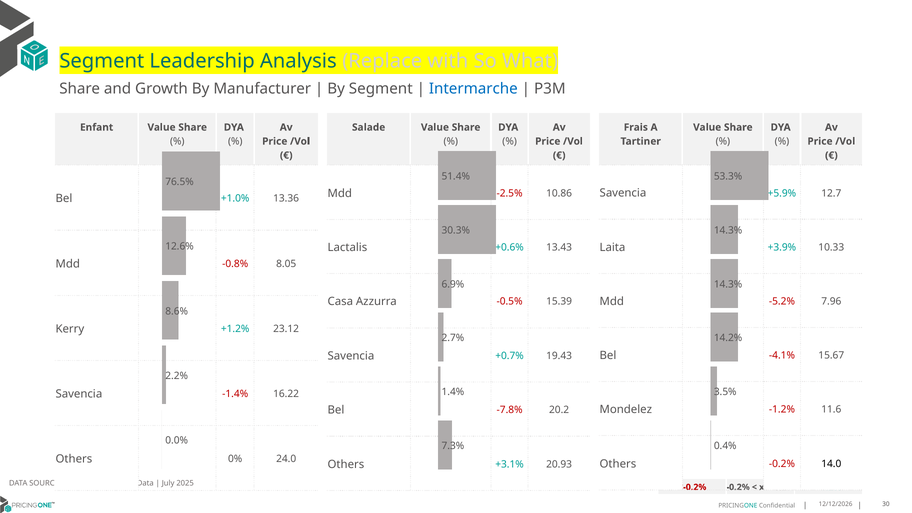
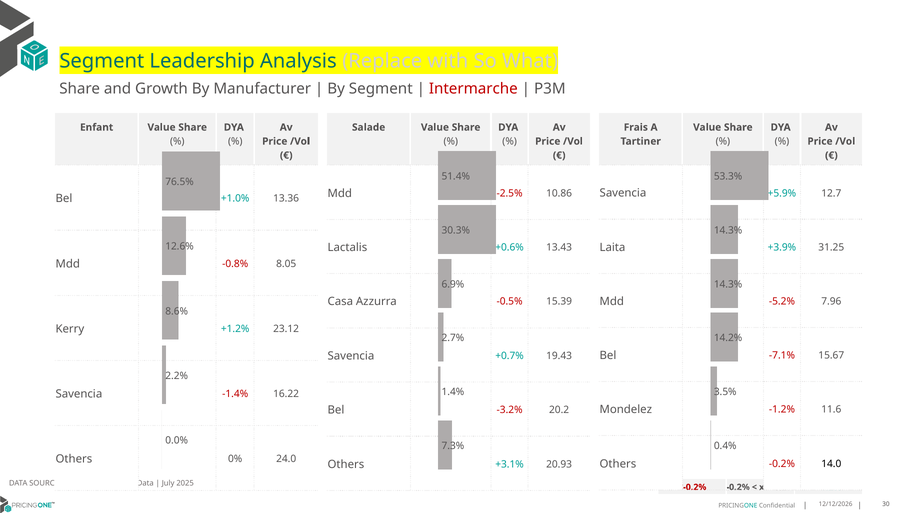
Intermarche colour: blue -> red
10.33: 10.33 -> 31.25
-4.1%: -4.1% -> -7.1%
-7.8%: -7.8% -> -3.2%
